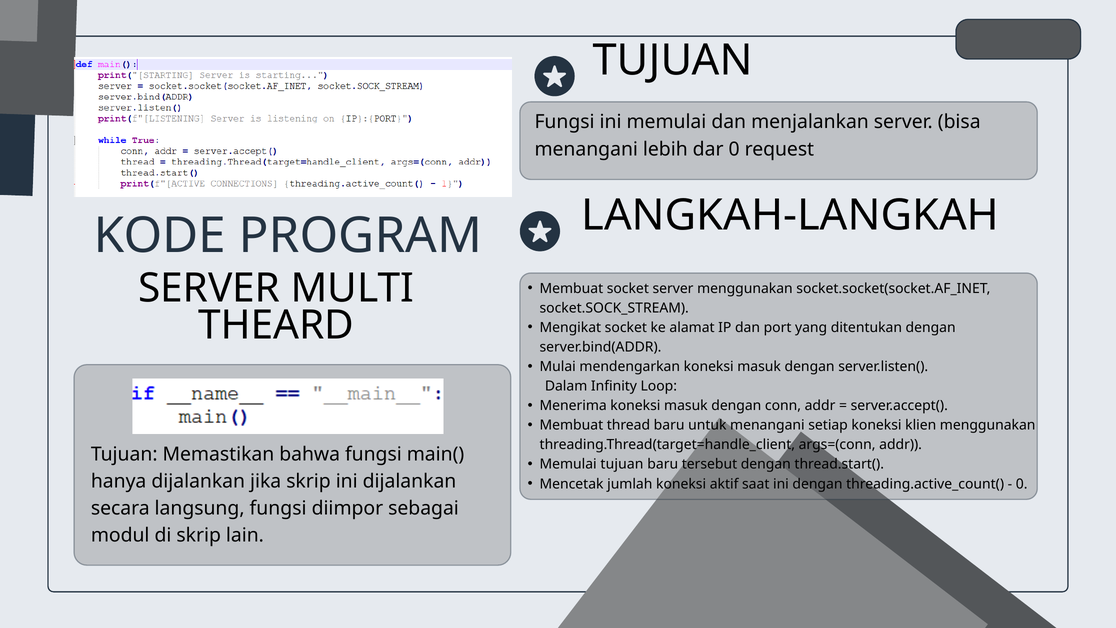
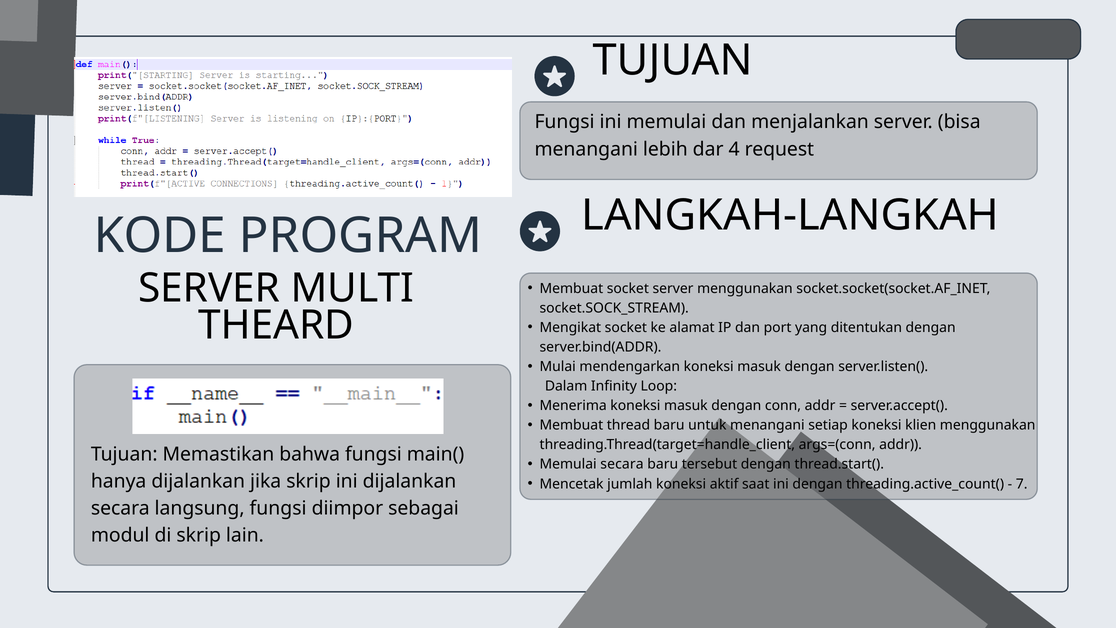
dar 0: 0 -> 4
Memulai tujuan: tujuan -> secara
0 at (1022, 484): 0 -> 7
